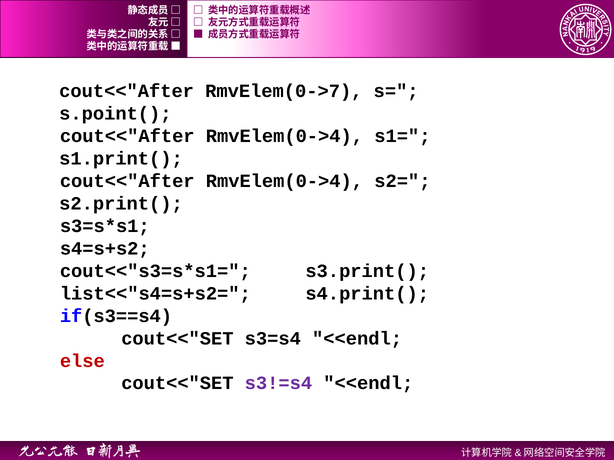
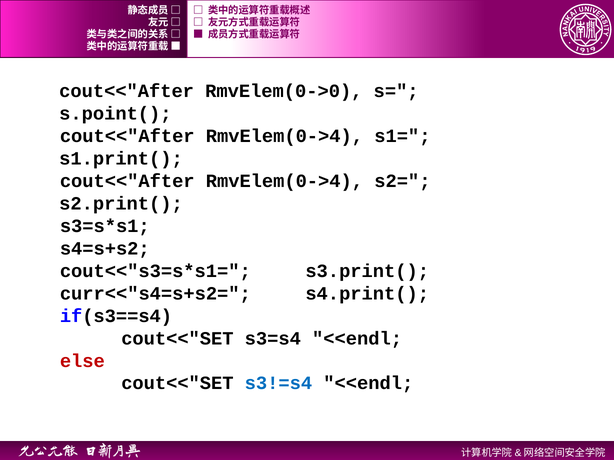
RmvElem(0->7: RmvElem(0->7 -> RmvElem(0->0
list<<"s4=s+s2=: list<<"s4=s+s2= -> curr<<"s4=s+s2=
s3!=s4 colour: purple -> blue
